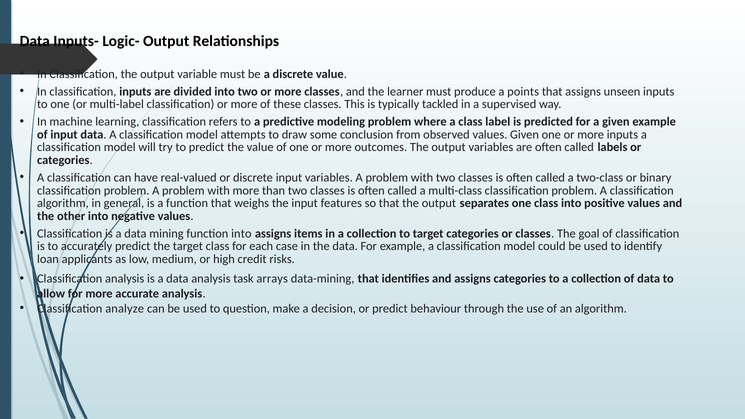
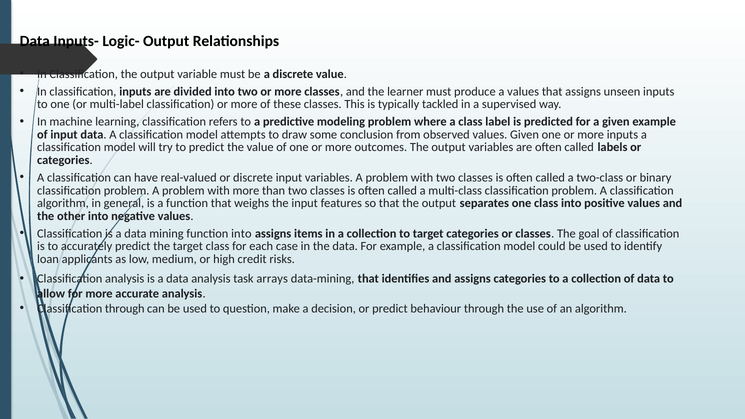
a points: points -> values
Classification analyze: analyze -> through
